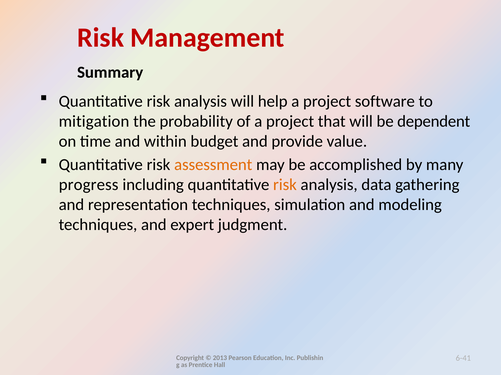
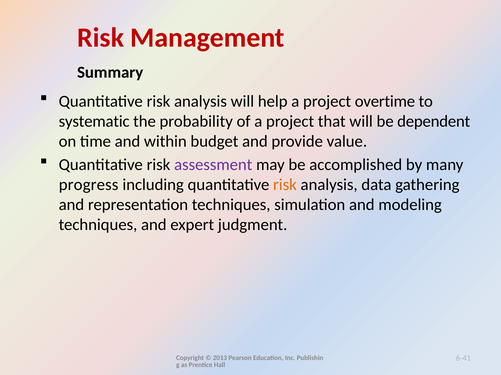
software: software -> overtime
mitigation: mitigation -> systematic
assessment colour: orange -> purple
